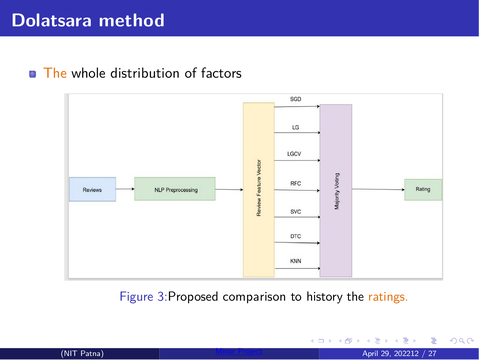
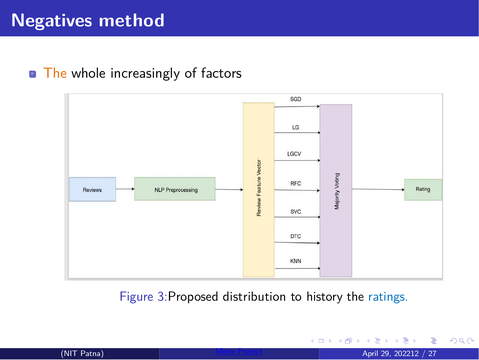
Dolatsara: Dolatsara -> Negatives
distribution: distribution -> increasingly
comparison: comparison -> distribution
ratings colour: orange -> blue
